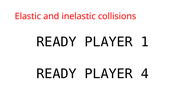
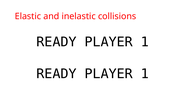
4 at (145, 74): 4 -> 1
